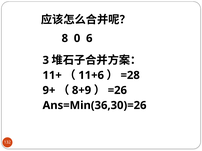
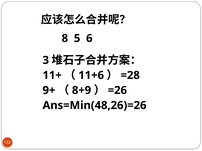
0: 0 -> 5
Ans=Min(36,30)=26: Ans=Min(36,30)=26 -> Ans=Min(48,26)=26
